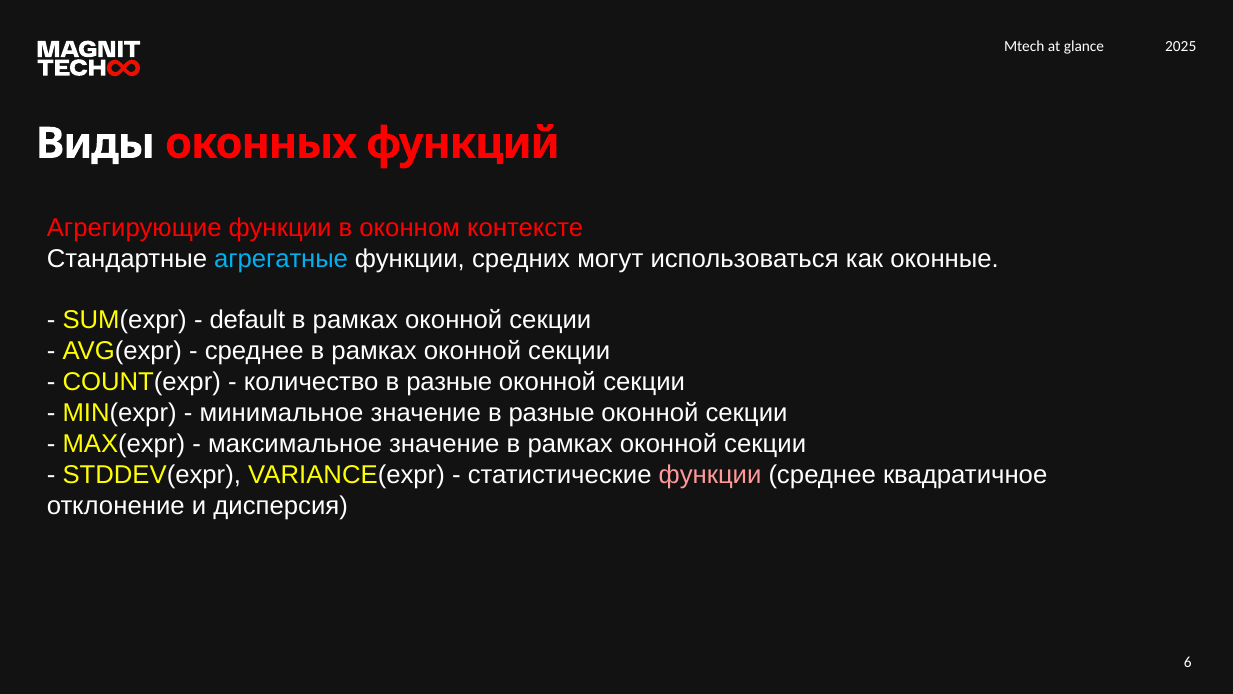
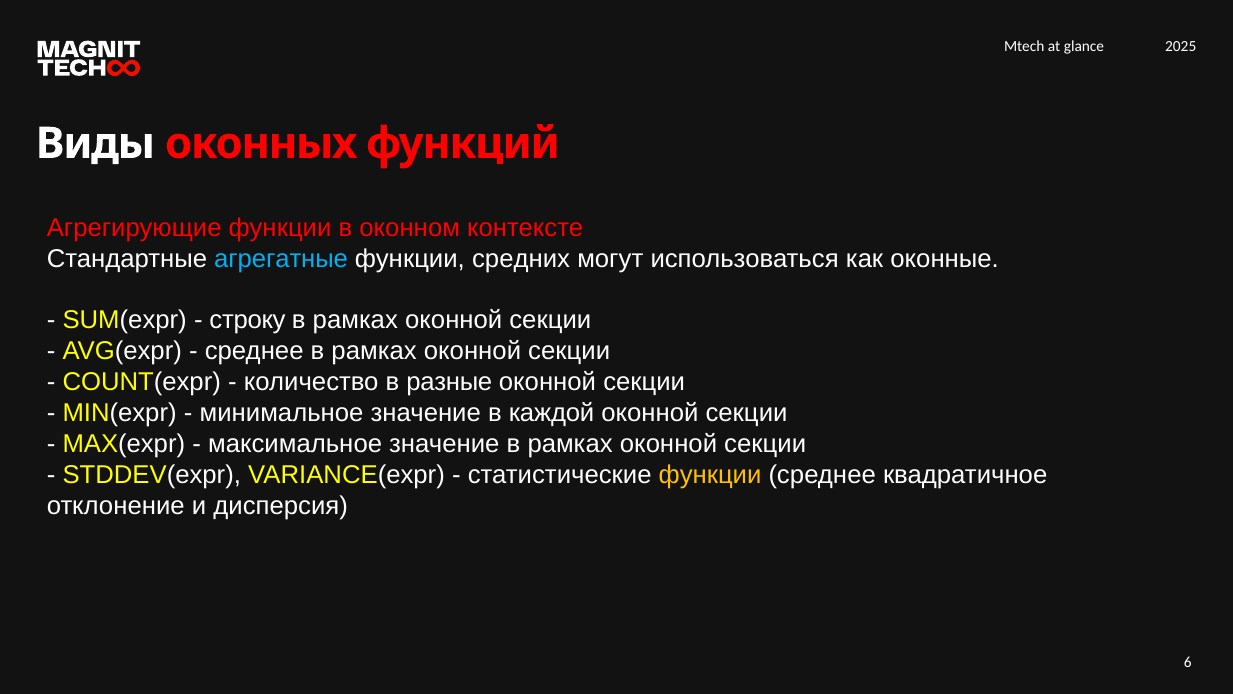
default: default -> строку
значение в разные: разные -> каждой
функции at (710, 475) colour: pink -> yellow
